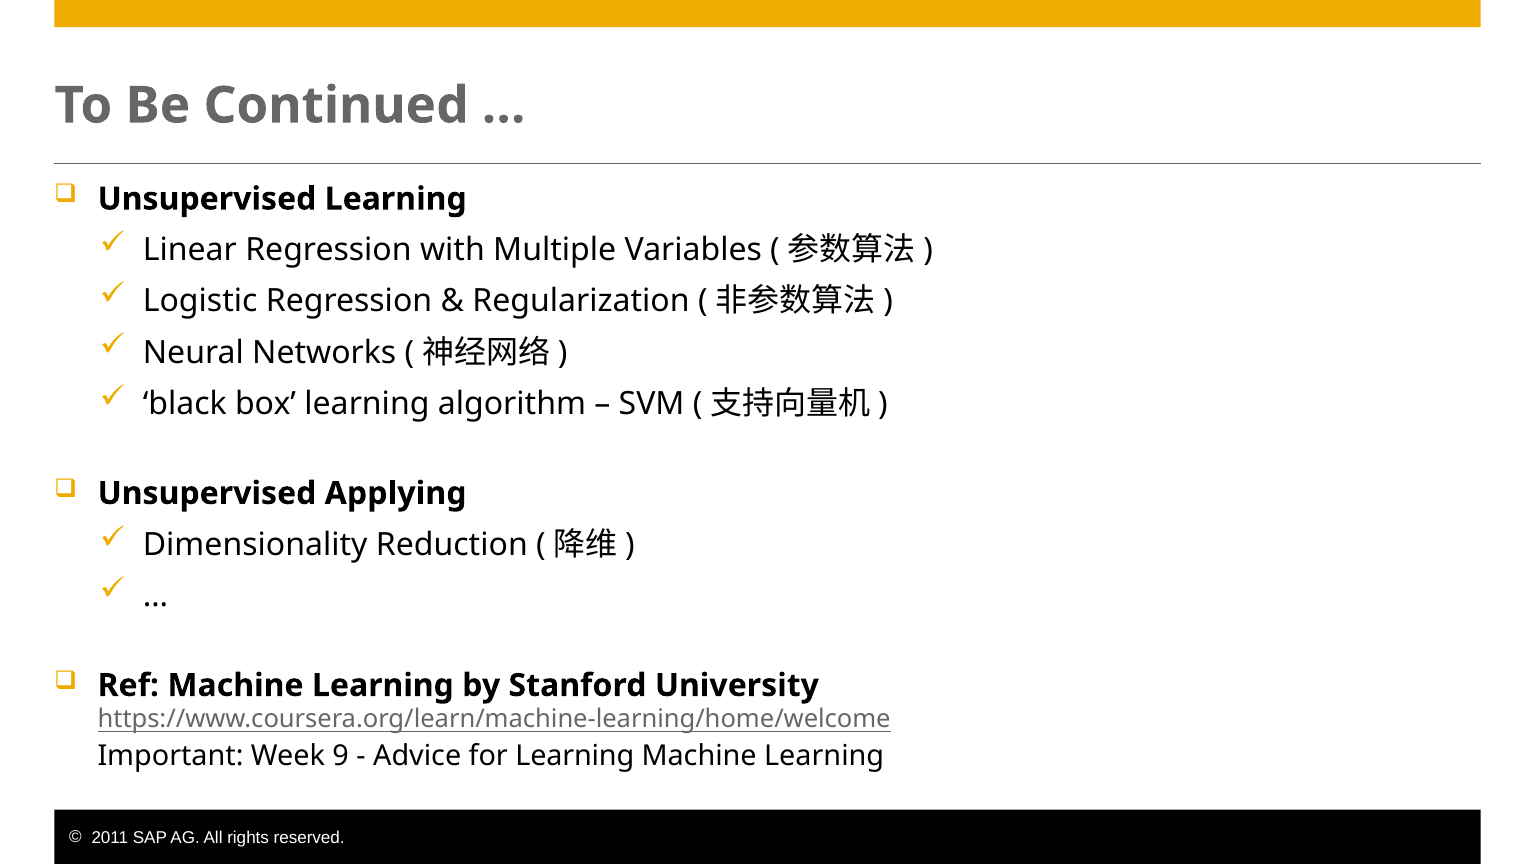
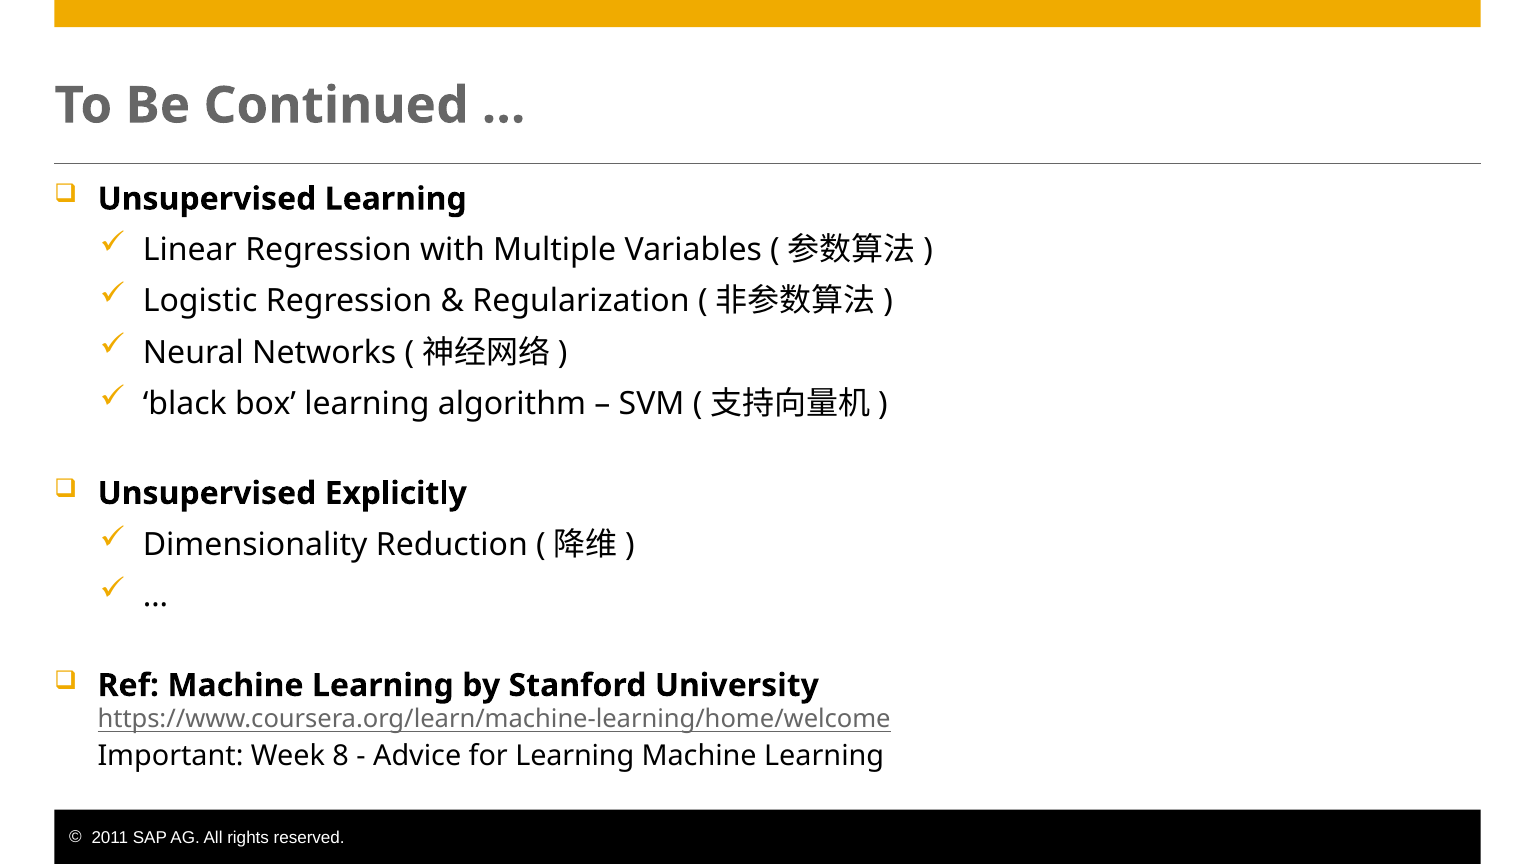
Applying: Applying -> Explicitly
Week 9: 9 -> 8
